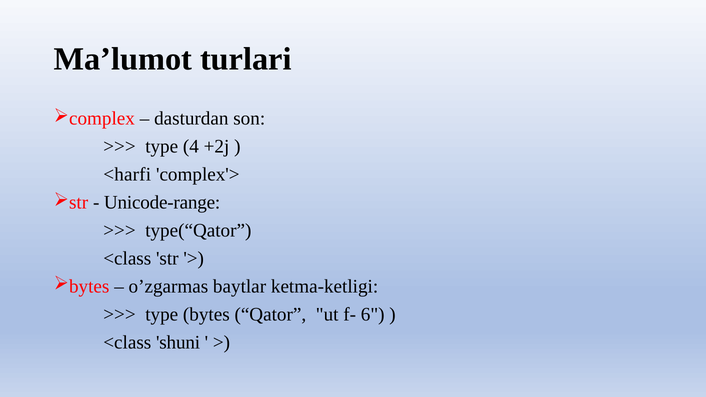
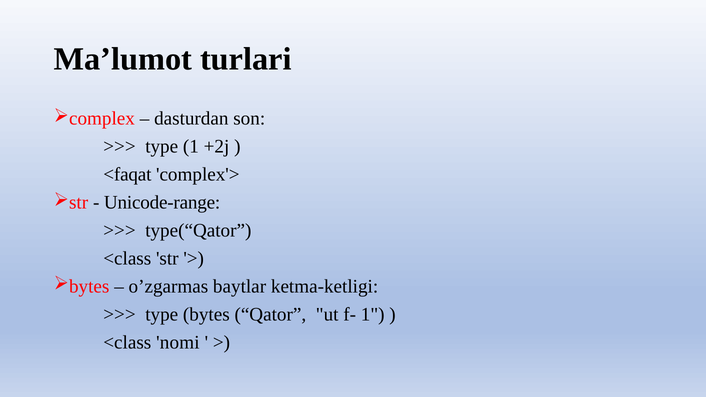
type 4: 4 -> 1
<harfi: <harfi -> <faqat
f- 6: 6 -> 1
shuni: shuni -> nomi
